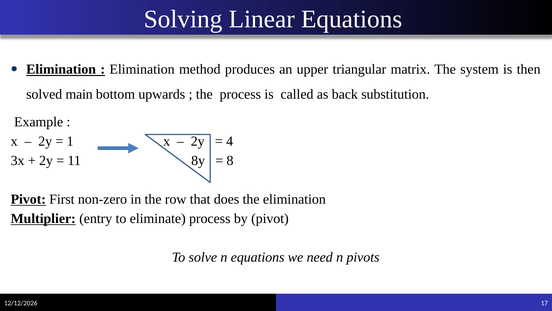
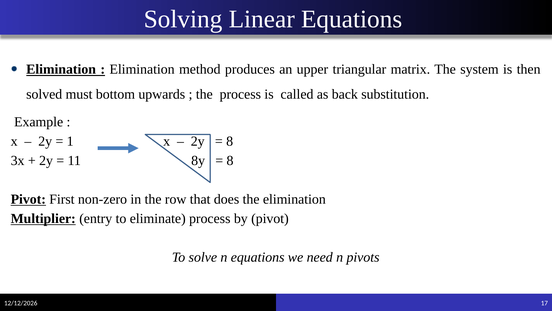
main: main -> must
4 at (230, 141): 4 -> 8
